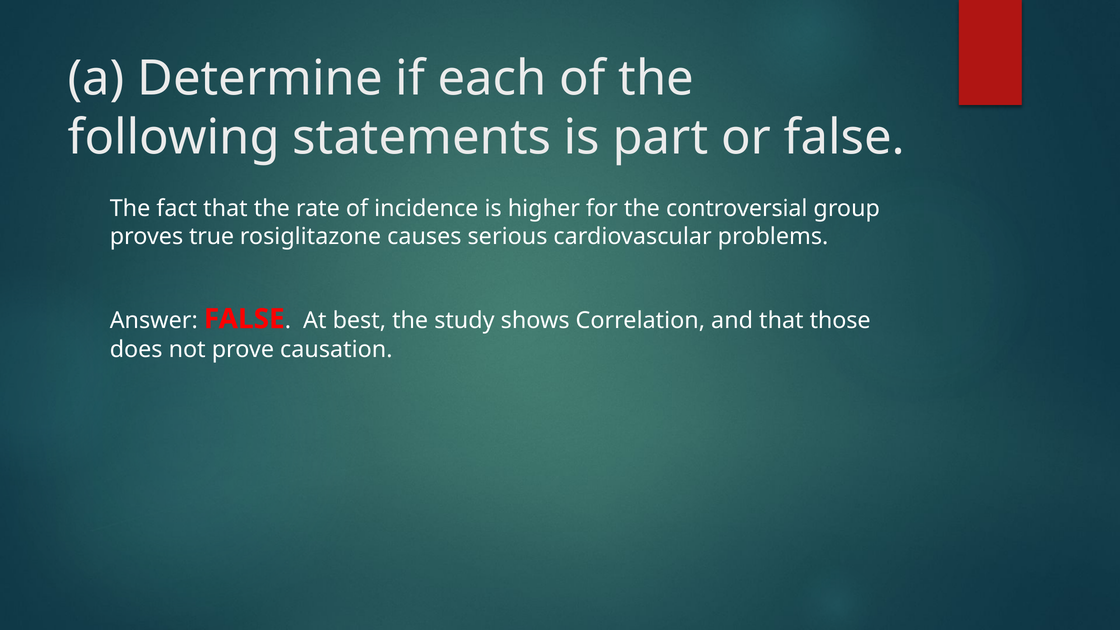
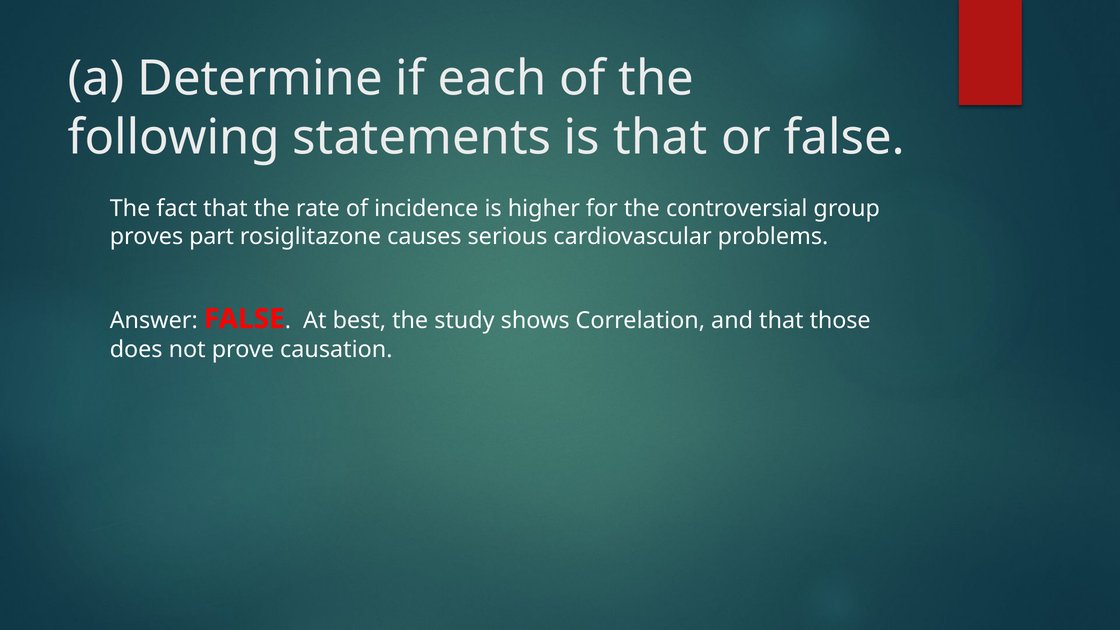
is part: part -> that
true: true -> part
